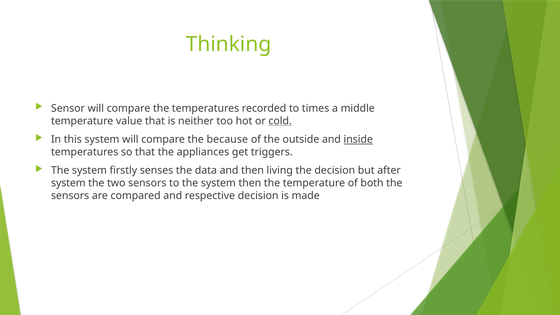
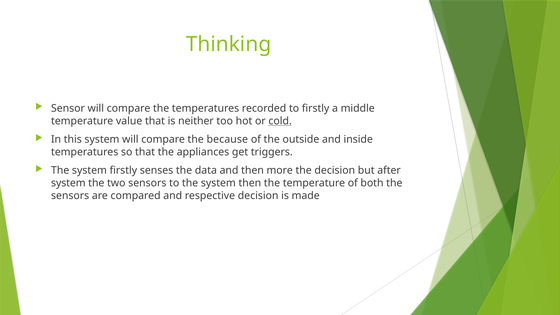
to times: times -> firstly
inside underline: present -> none
living: living -> more
